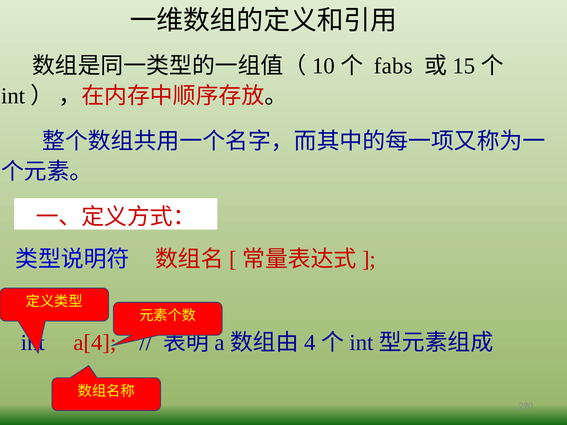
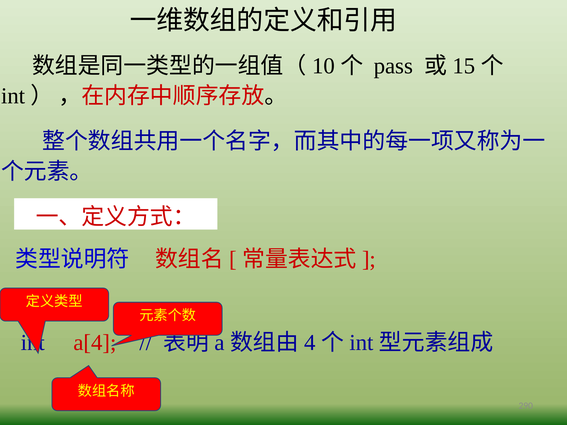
fabs: fabs -> pass
